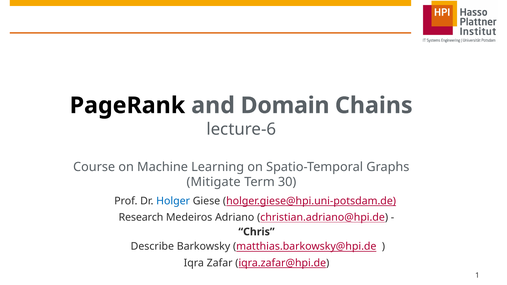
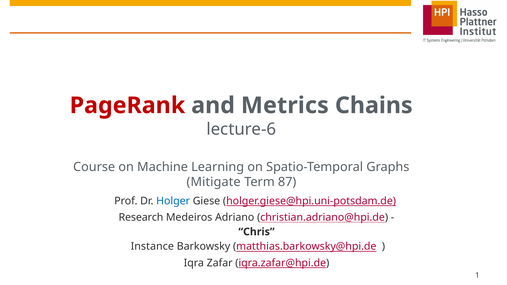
PageRank colour: black -> red
Domain: Domain -> Metrics
30: 30 -> 87
Describe: Describe -> Instance
